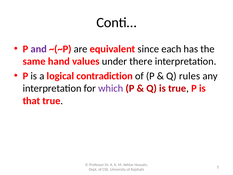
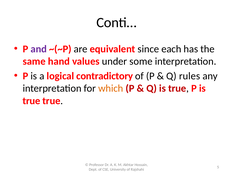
there: there -> some
contradiction: contradiction -> contradictory
which colour: purple -> orange
that at (31, 101): that -> true
